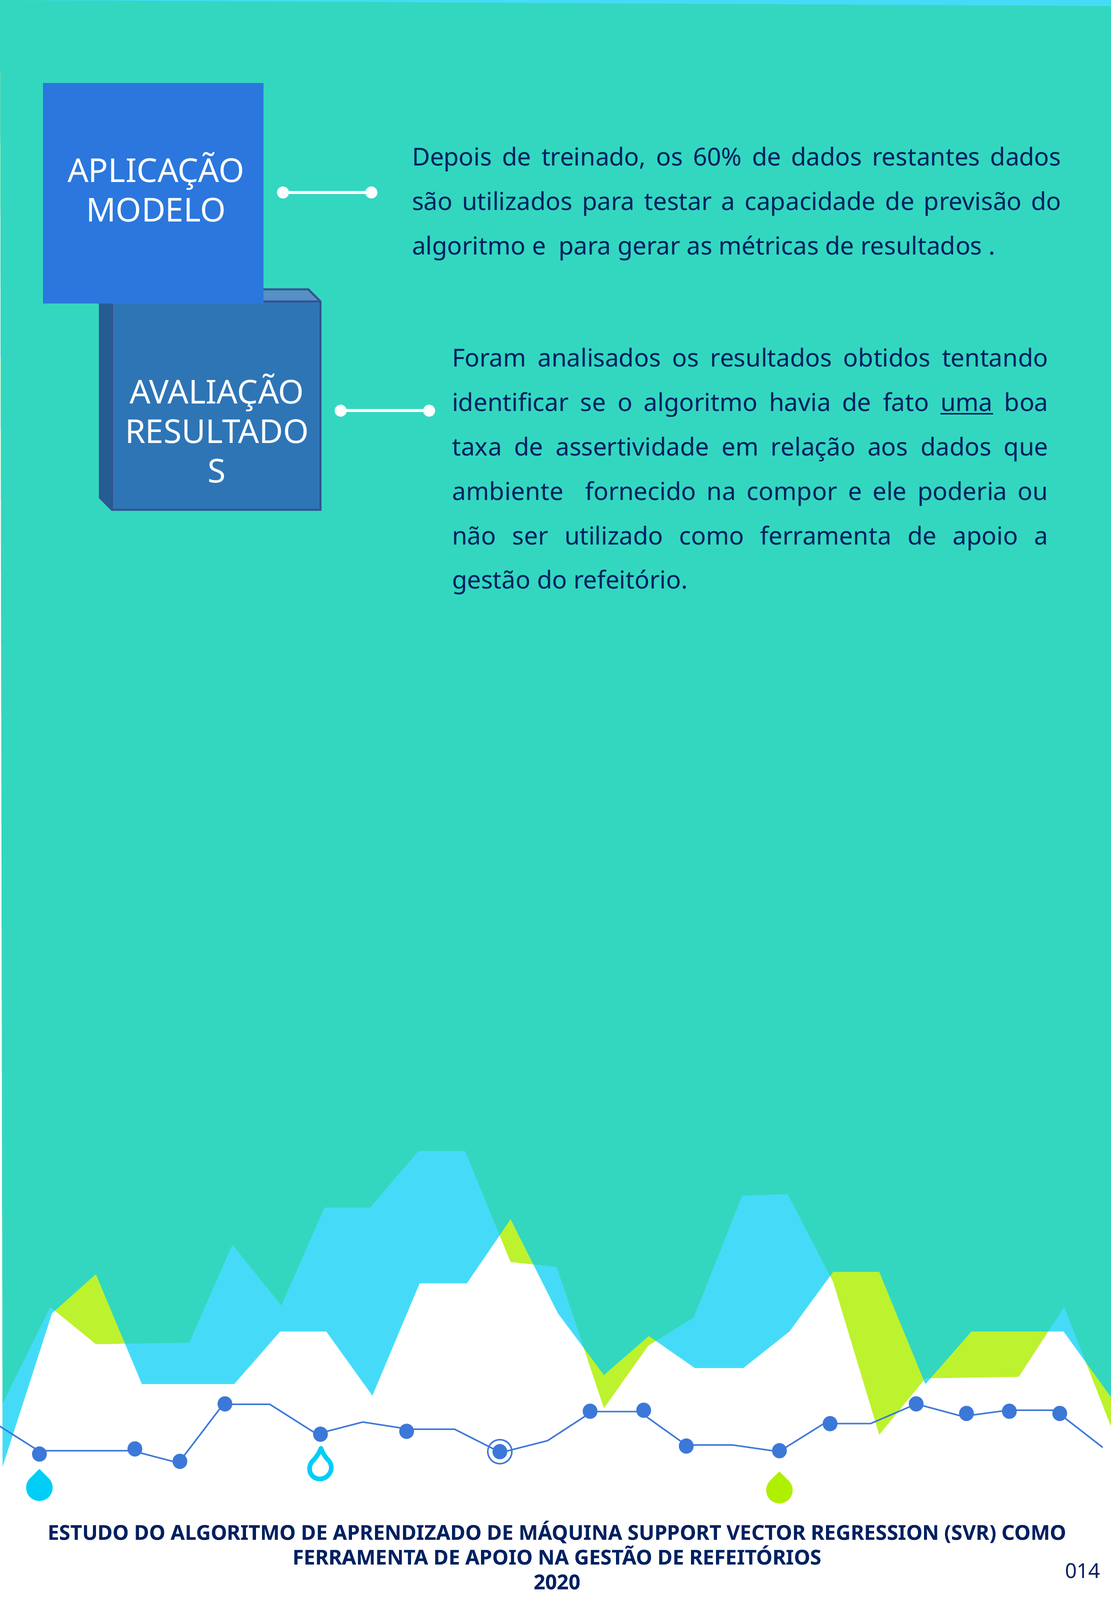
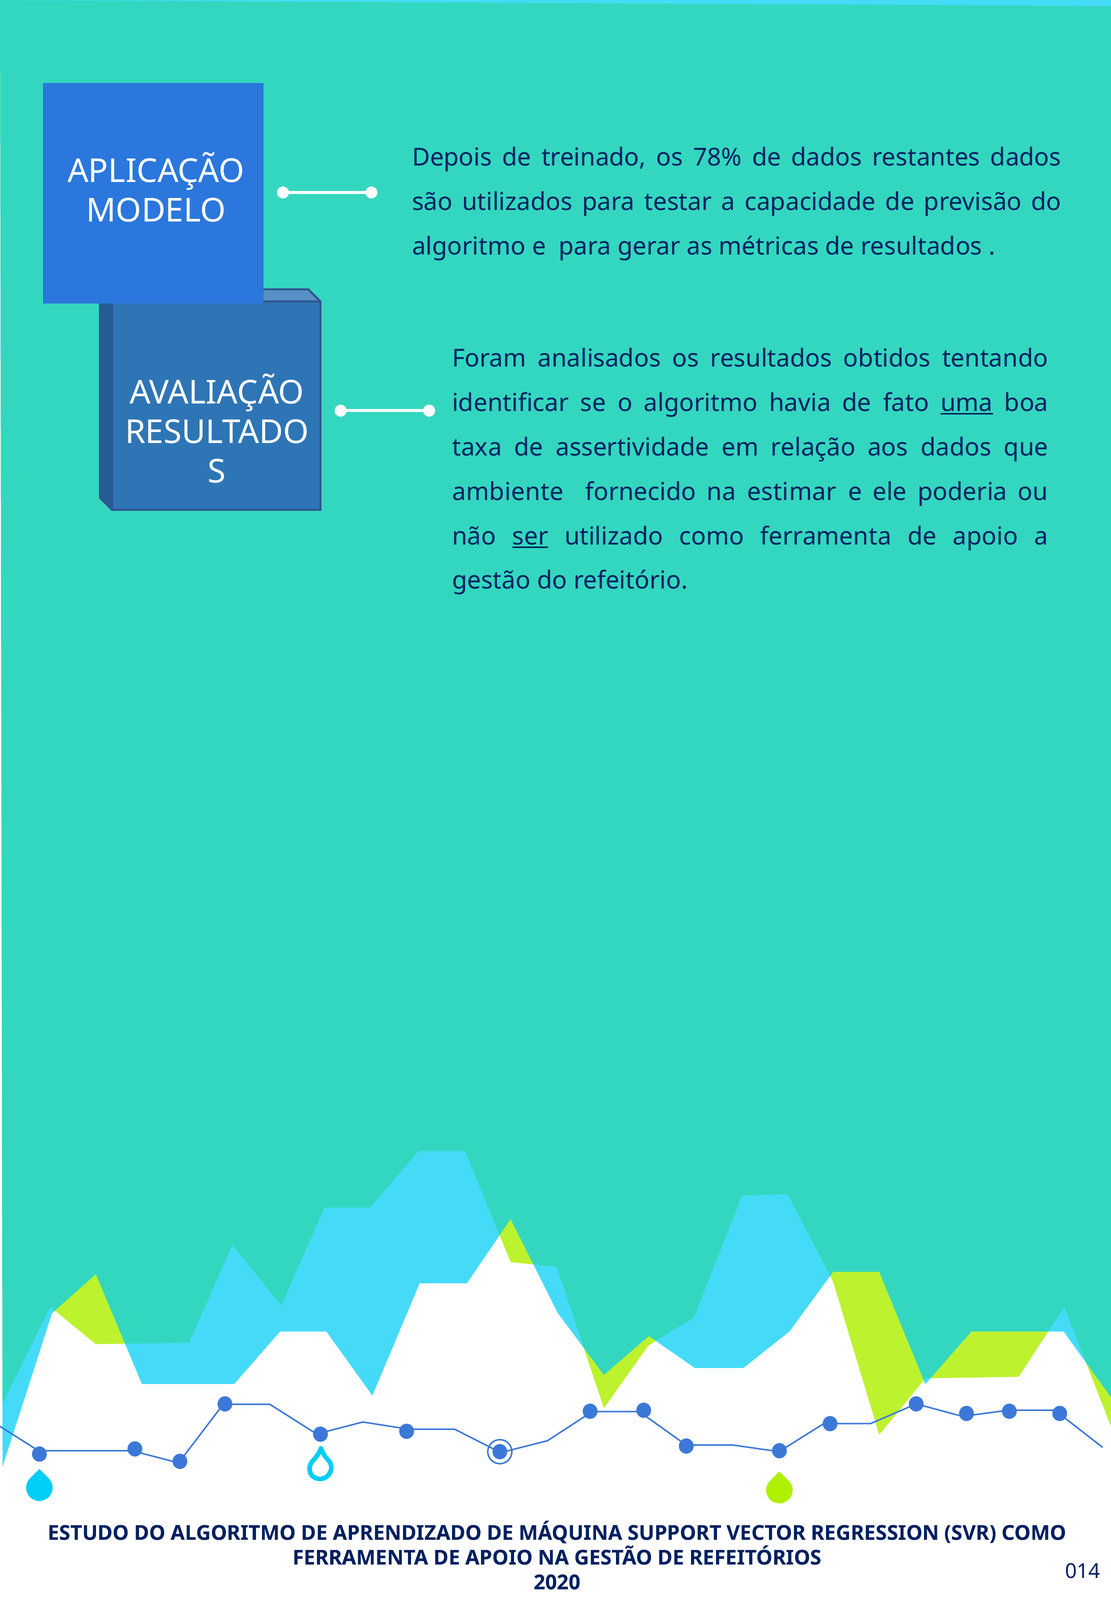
60%: 60% -> 78%
compor: compor -> estimar
ser underline: none -> present
